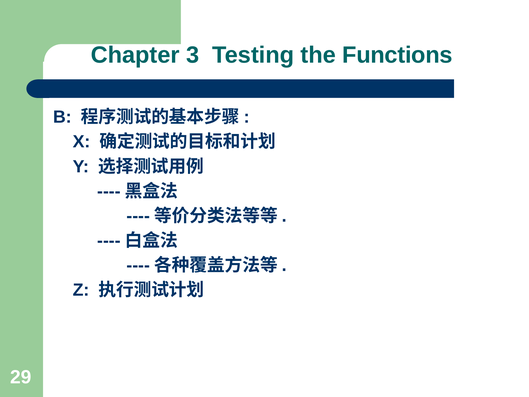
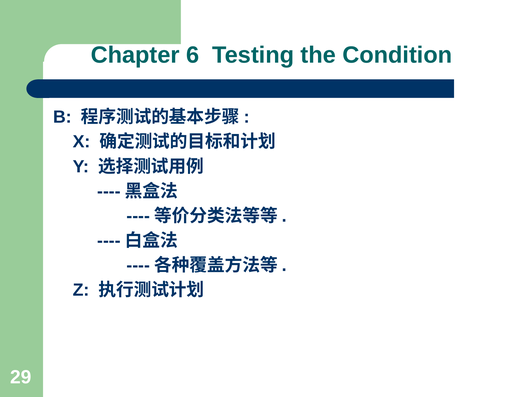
3: 3 -> 6
Functions: Functions -> Condition
